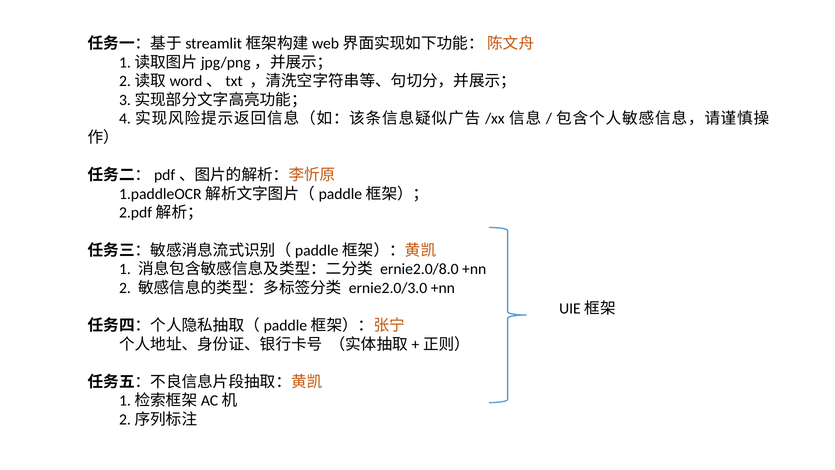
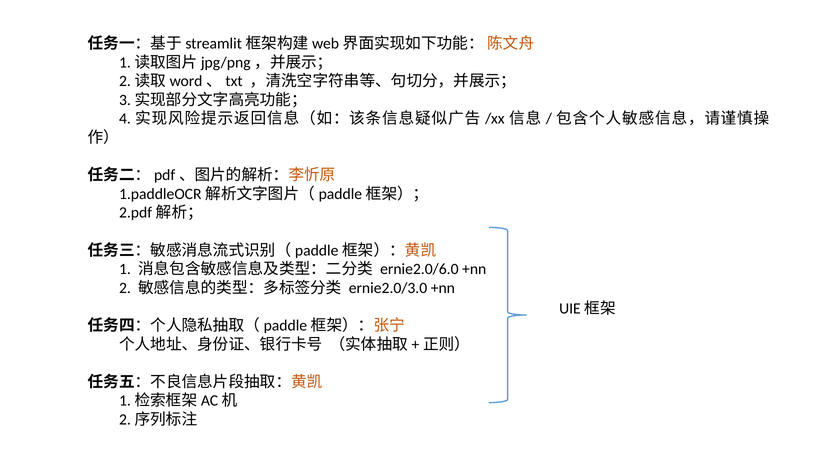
ernie2.0/8.0: ernie2.0/8.0 -> ernie2.0/6.0
